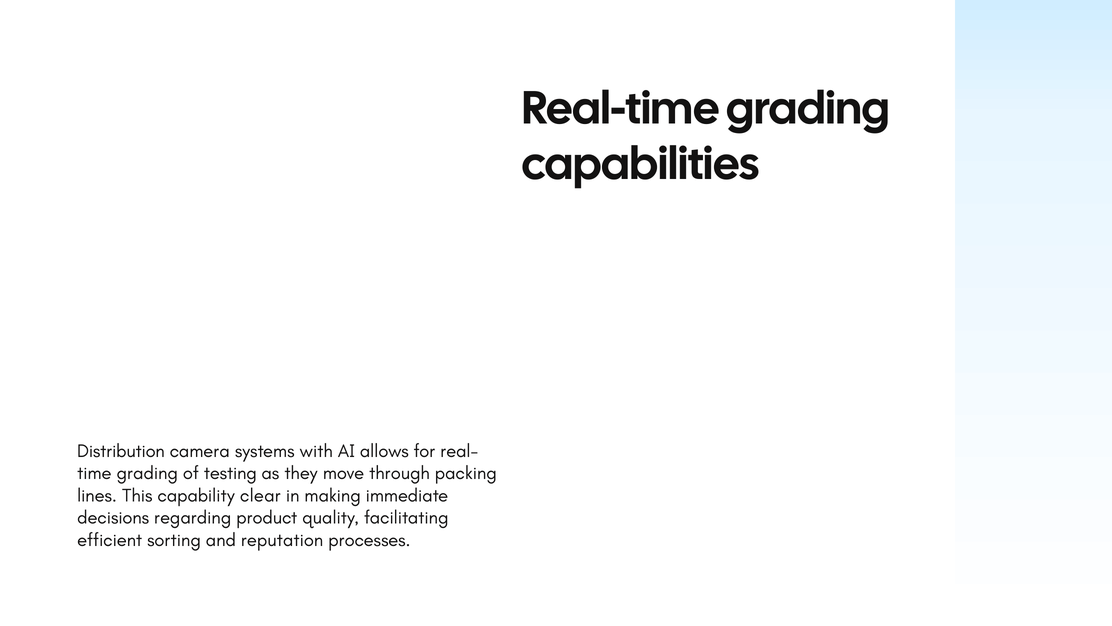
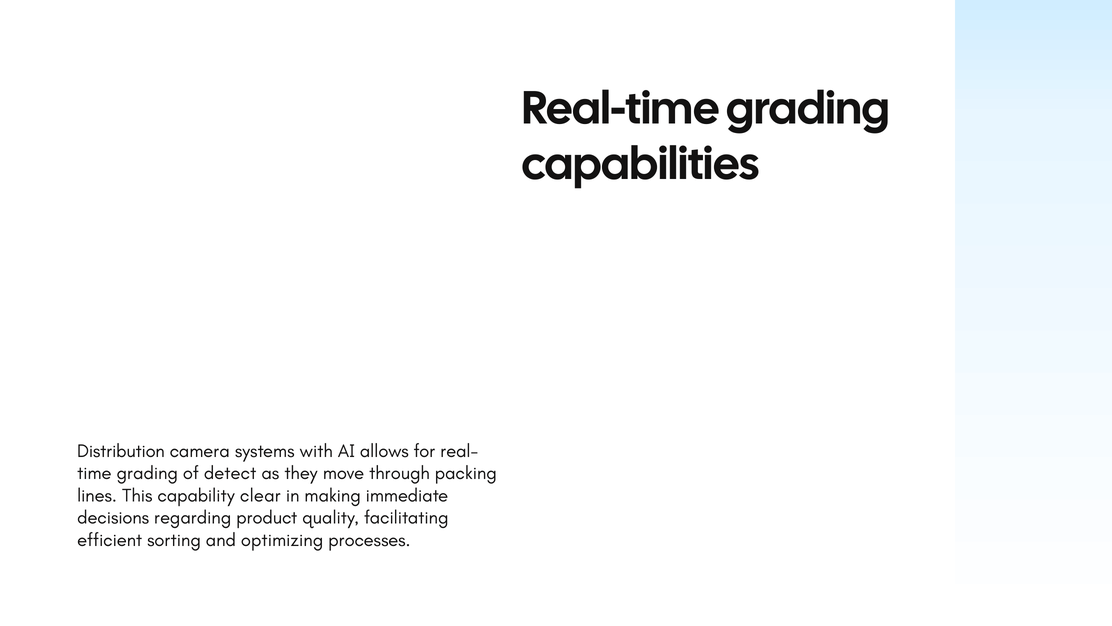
testing: testing -> detect
reputation: reputation -> optimizing
